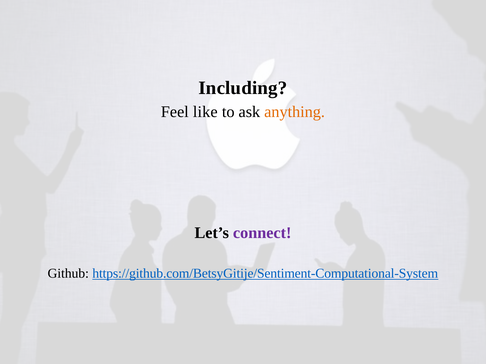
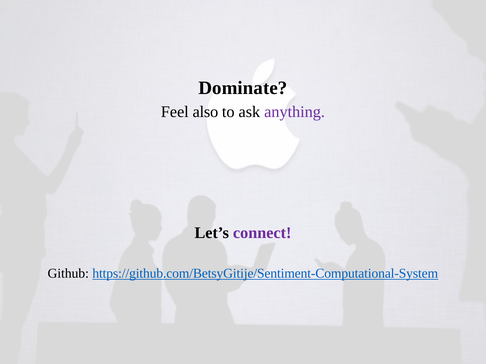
Including: Including -> Dominate
like: like -> also
anything colour: orange -> purple
